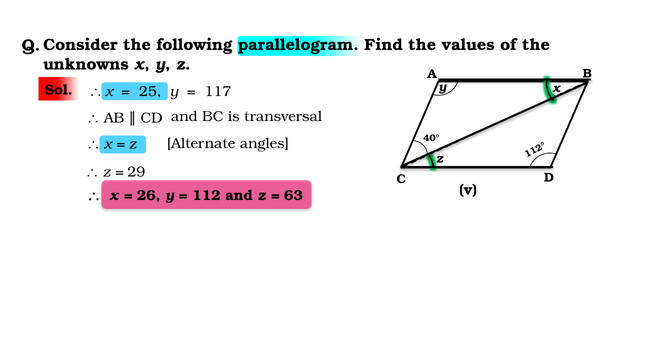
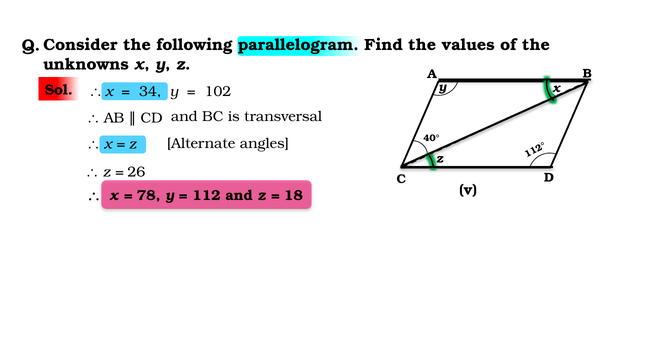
117: 117 -> 102
25: 25 -> 34
29: 29 -> 26
26: 26 -> 78
63: 63 -> 18
